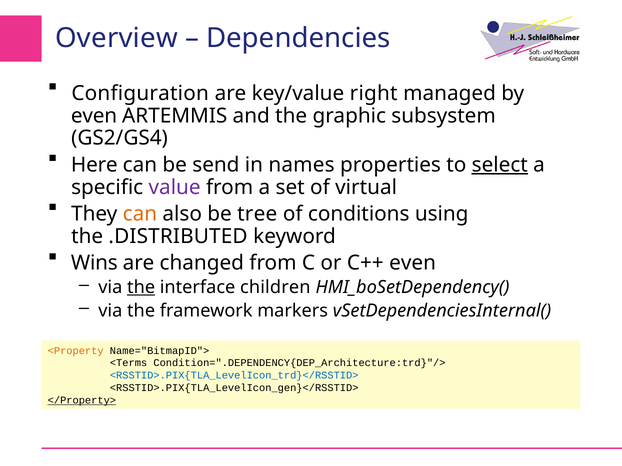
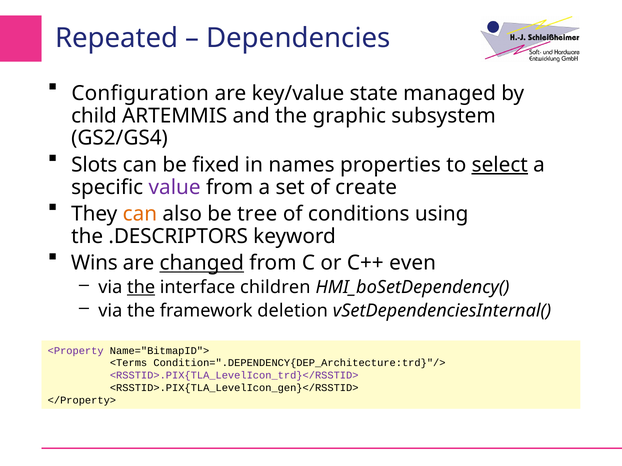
Overview: Overview -> Repeated
right: right -> state
even at (94, 116): even -> child
Here: Here -> Slots
send: send -> fixed
virtual: virtual -> create
.DISTRIBUTED: .DISTRIBUTED -> .DESCRIPTORS
changed underline: none -> present
markers: markers -> deletion
<Property colour: orange -> purple
<RSSTID>.PIX{TLA_LevelIcon_trd}</RSSTID> colour: blue -> purple
</Property> underline: present -> none
